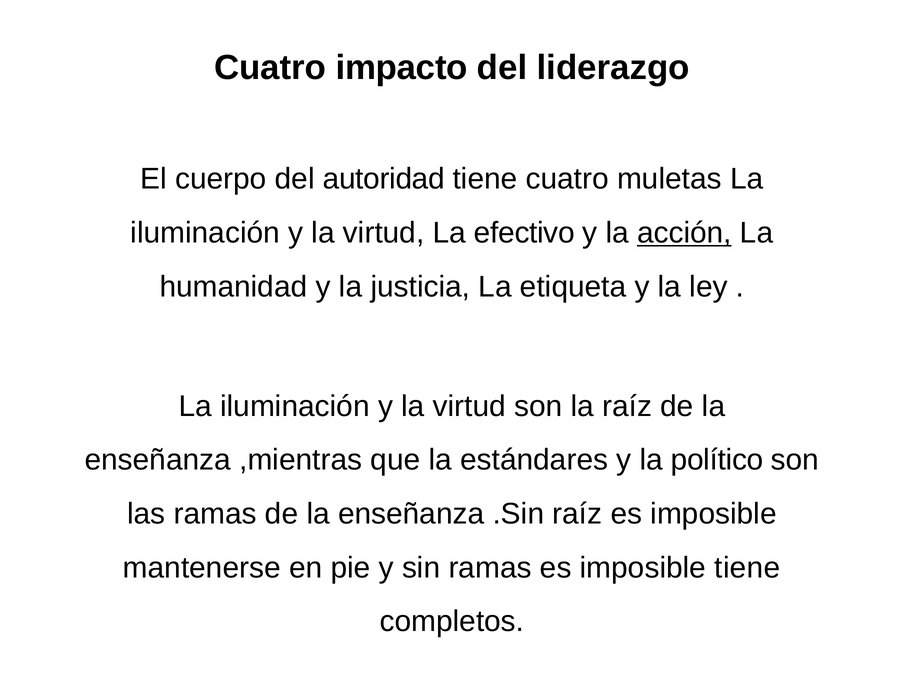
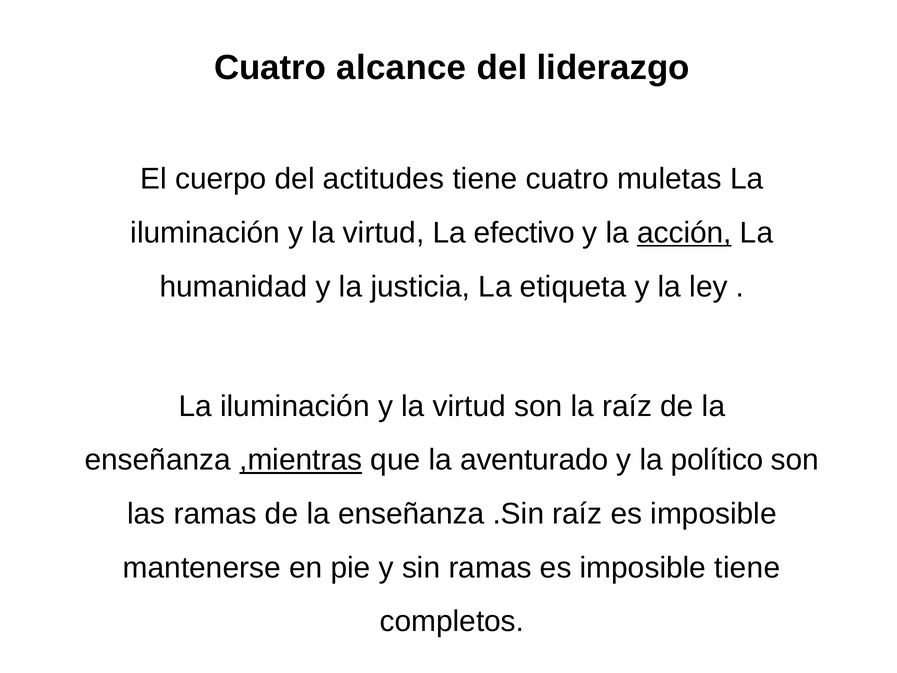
impacto: impacto -> alcance
autoridad: autoridad -> actitudes
,mientras underline: none -> present
estándares: estándares -> aventurado
